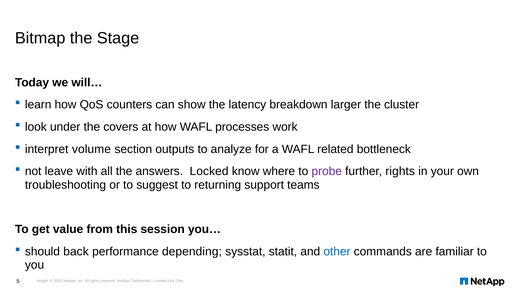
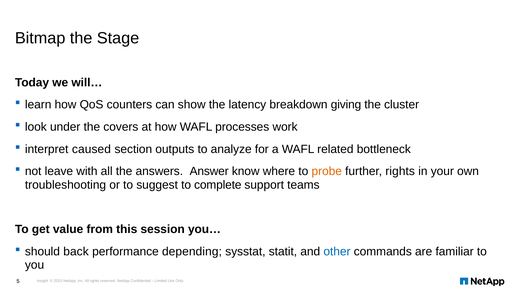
larger: larger -> giving
volume: volume -> caused
Locked: Locked -> Answer
probe colour: purple -> orange
returning: returning -> complete
